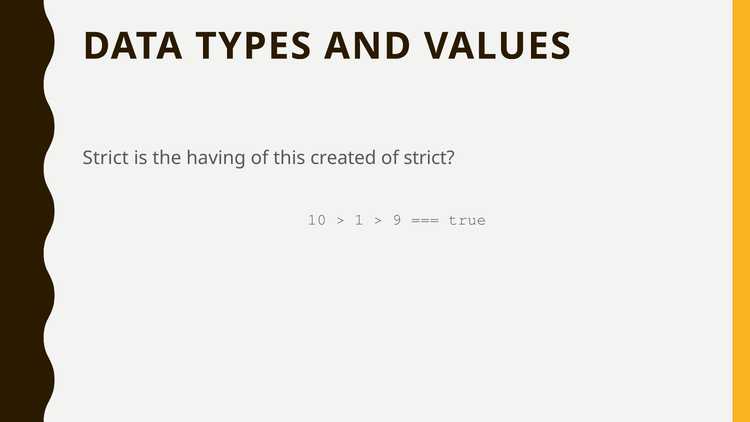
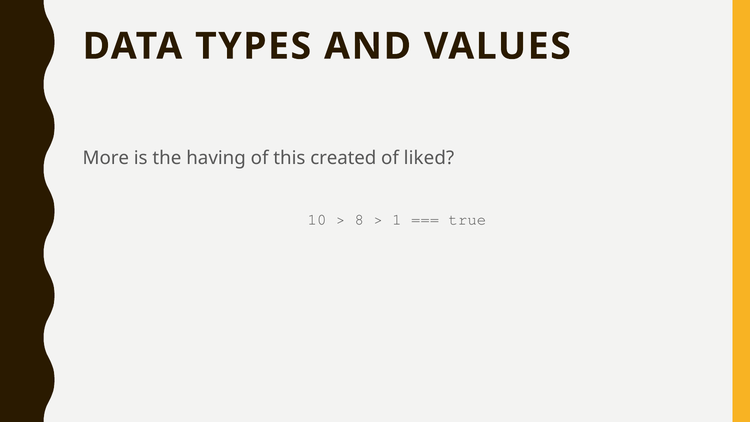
Strict at (106, 158): Strict -> More
of strict: strict -> liked
1: 1 -> 8
9: 9 -> 1
